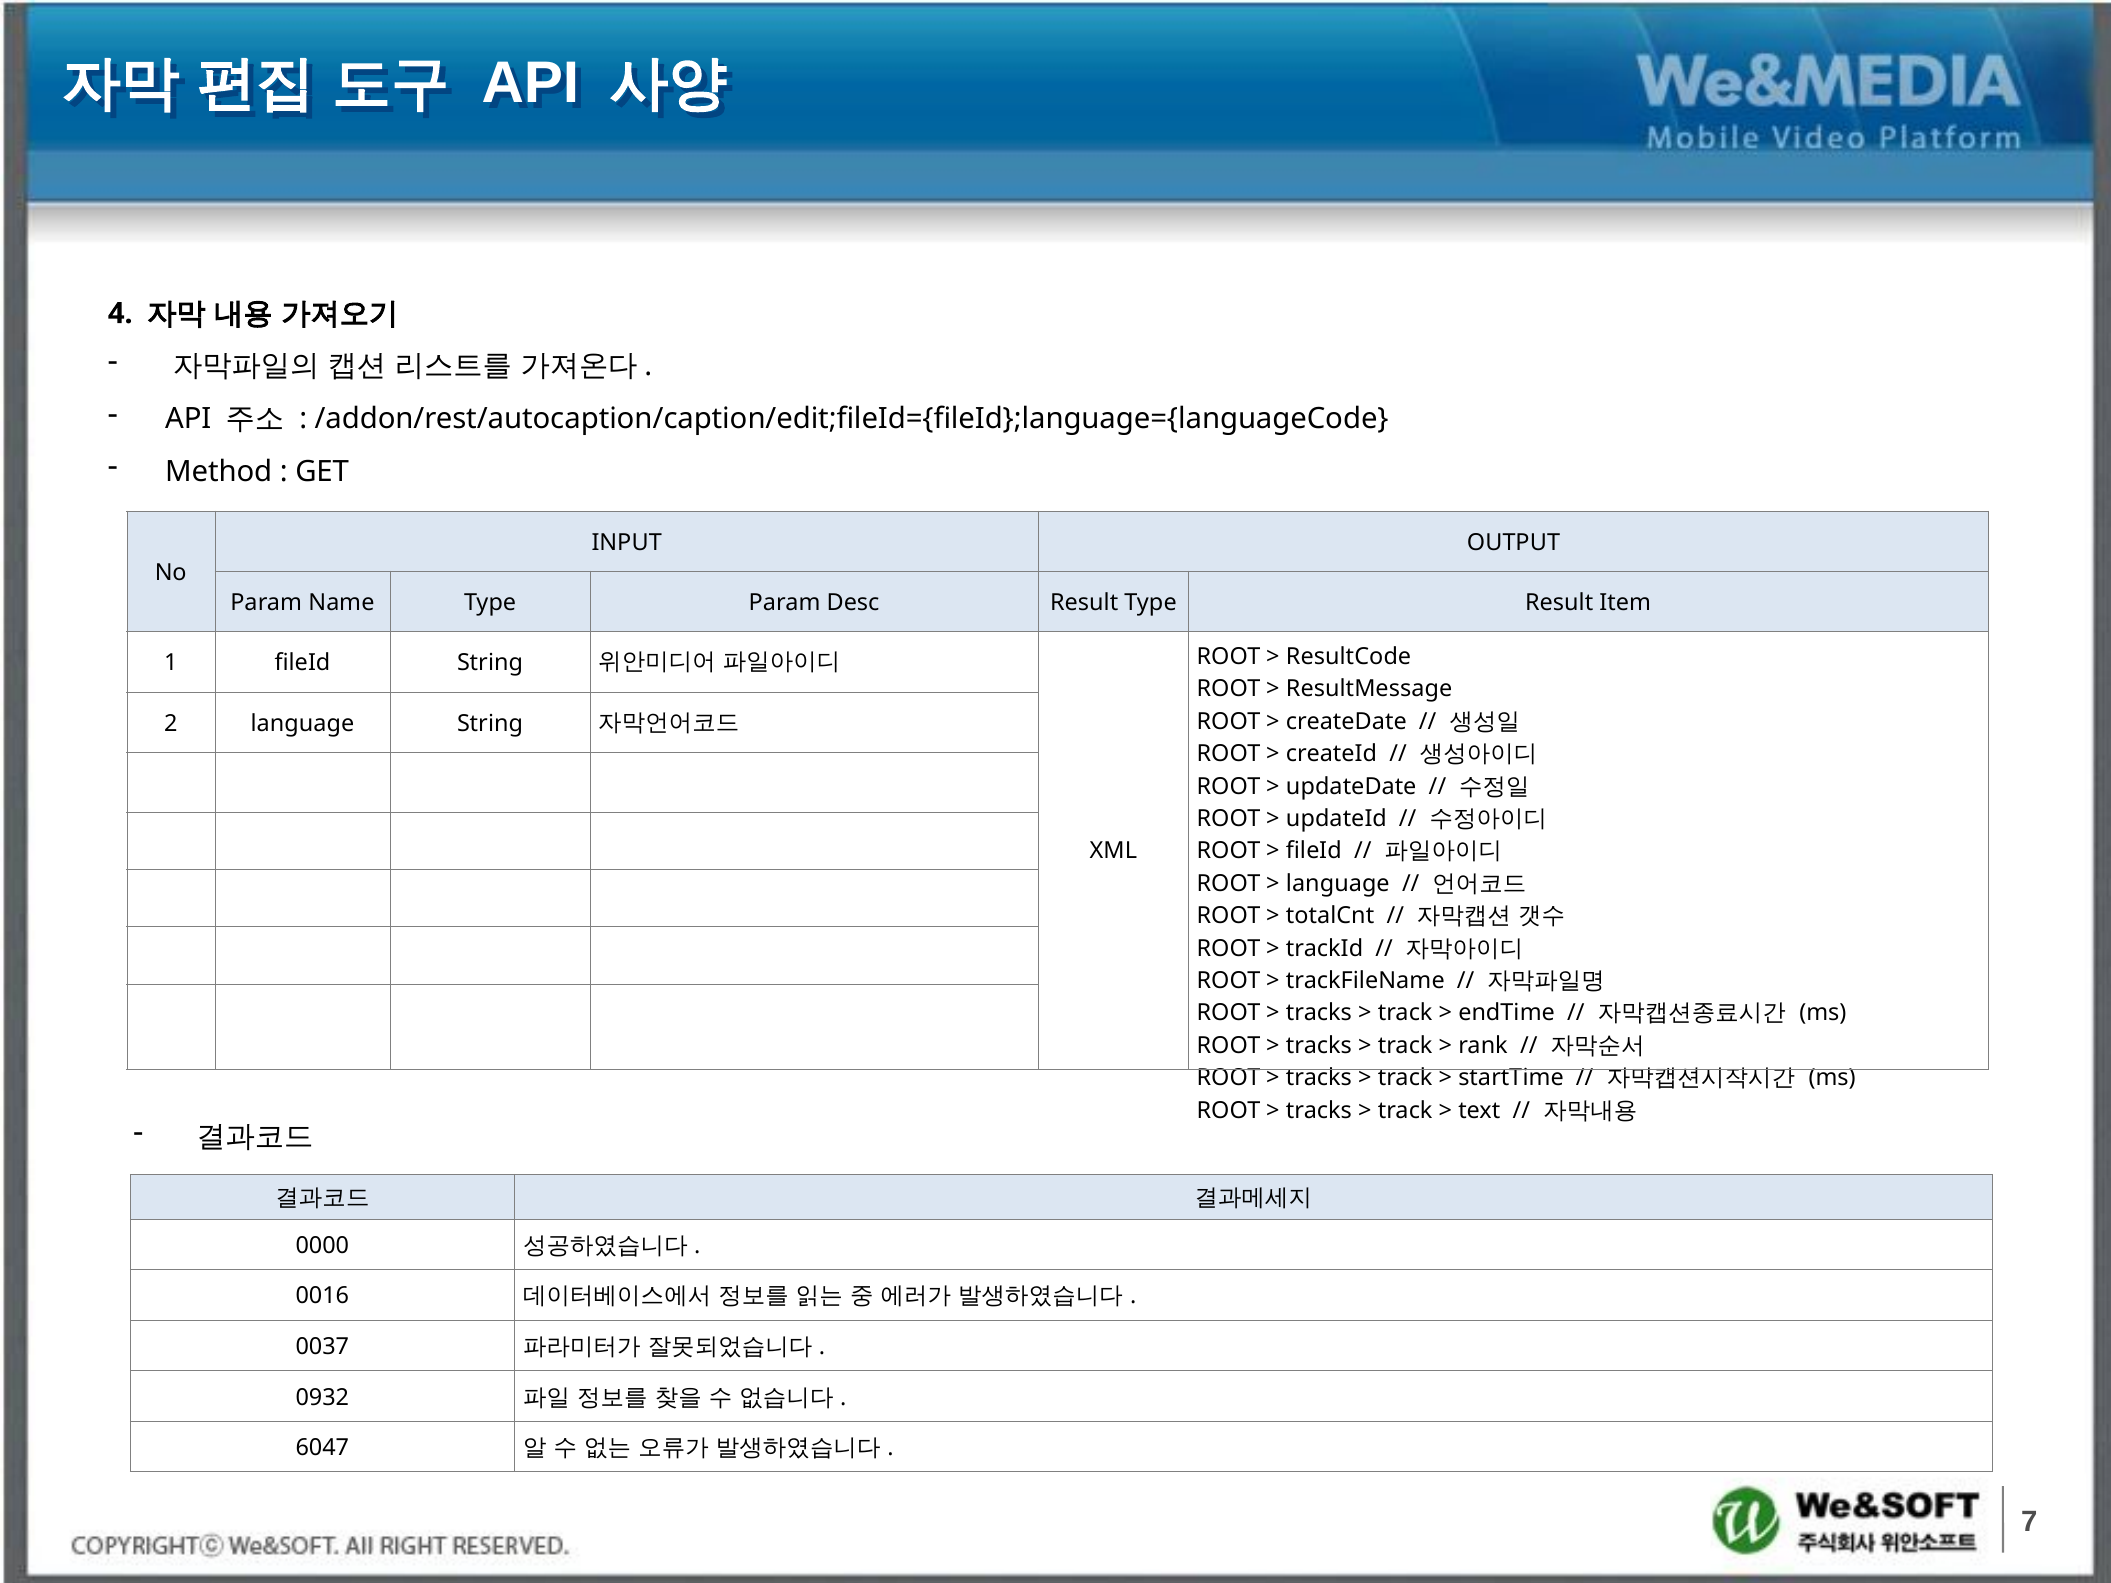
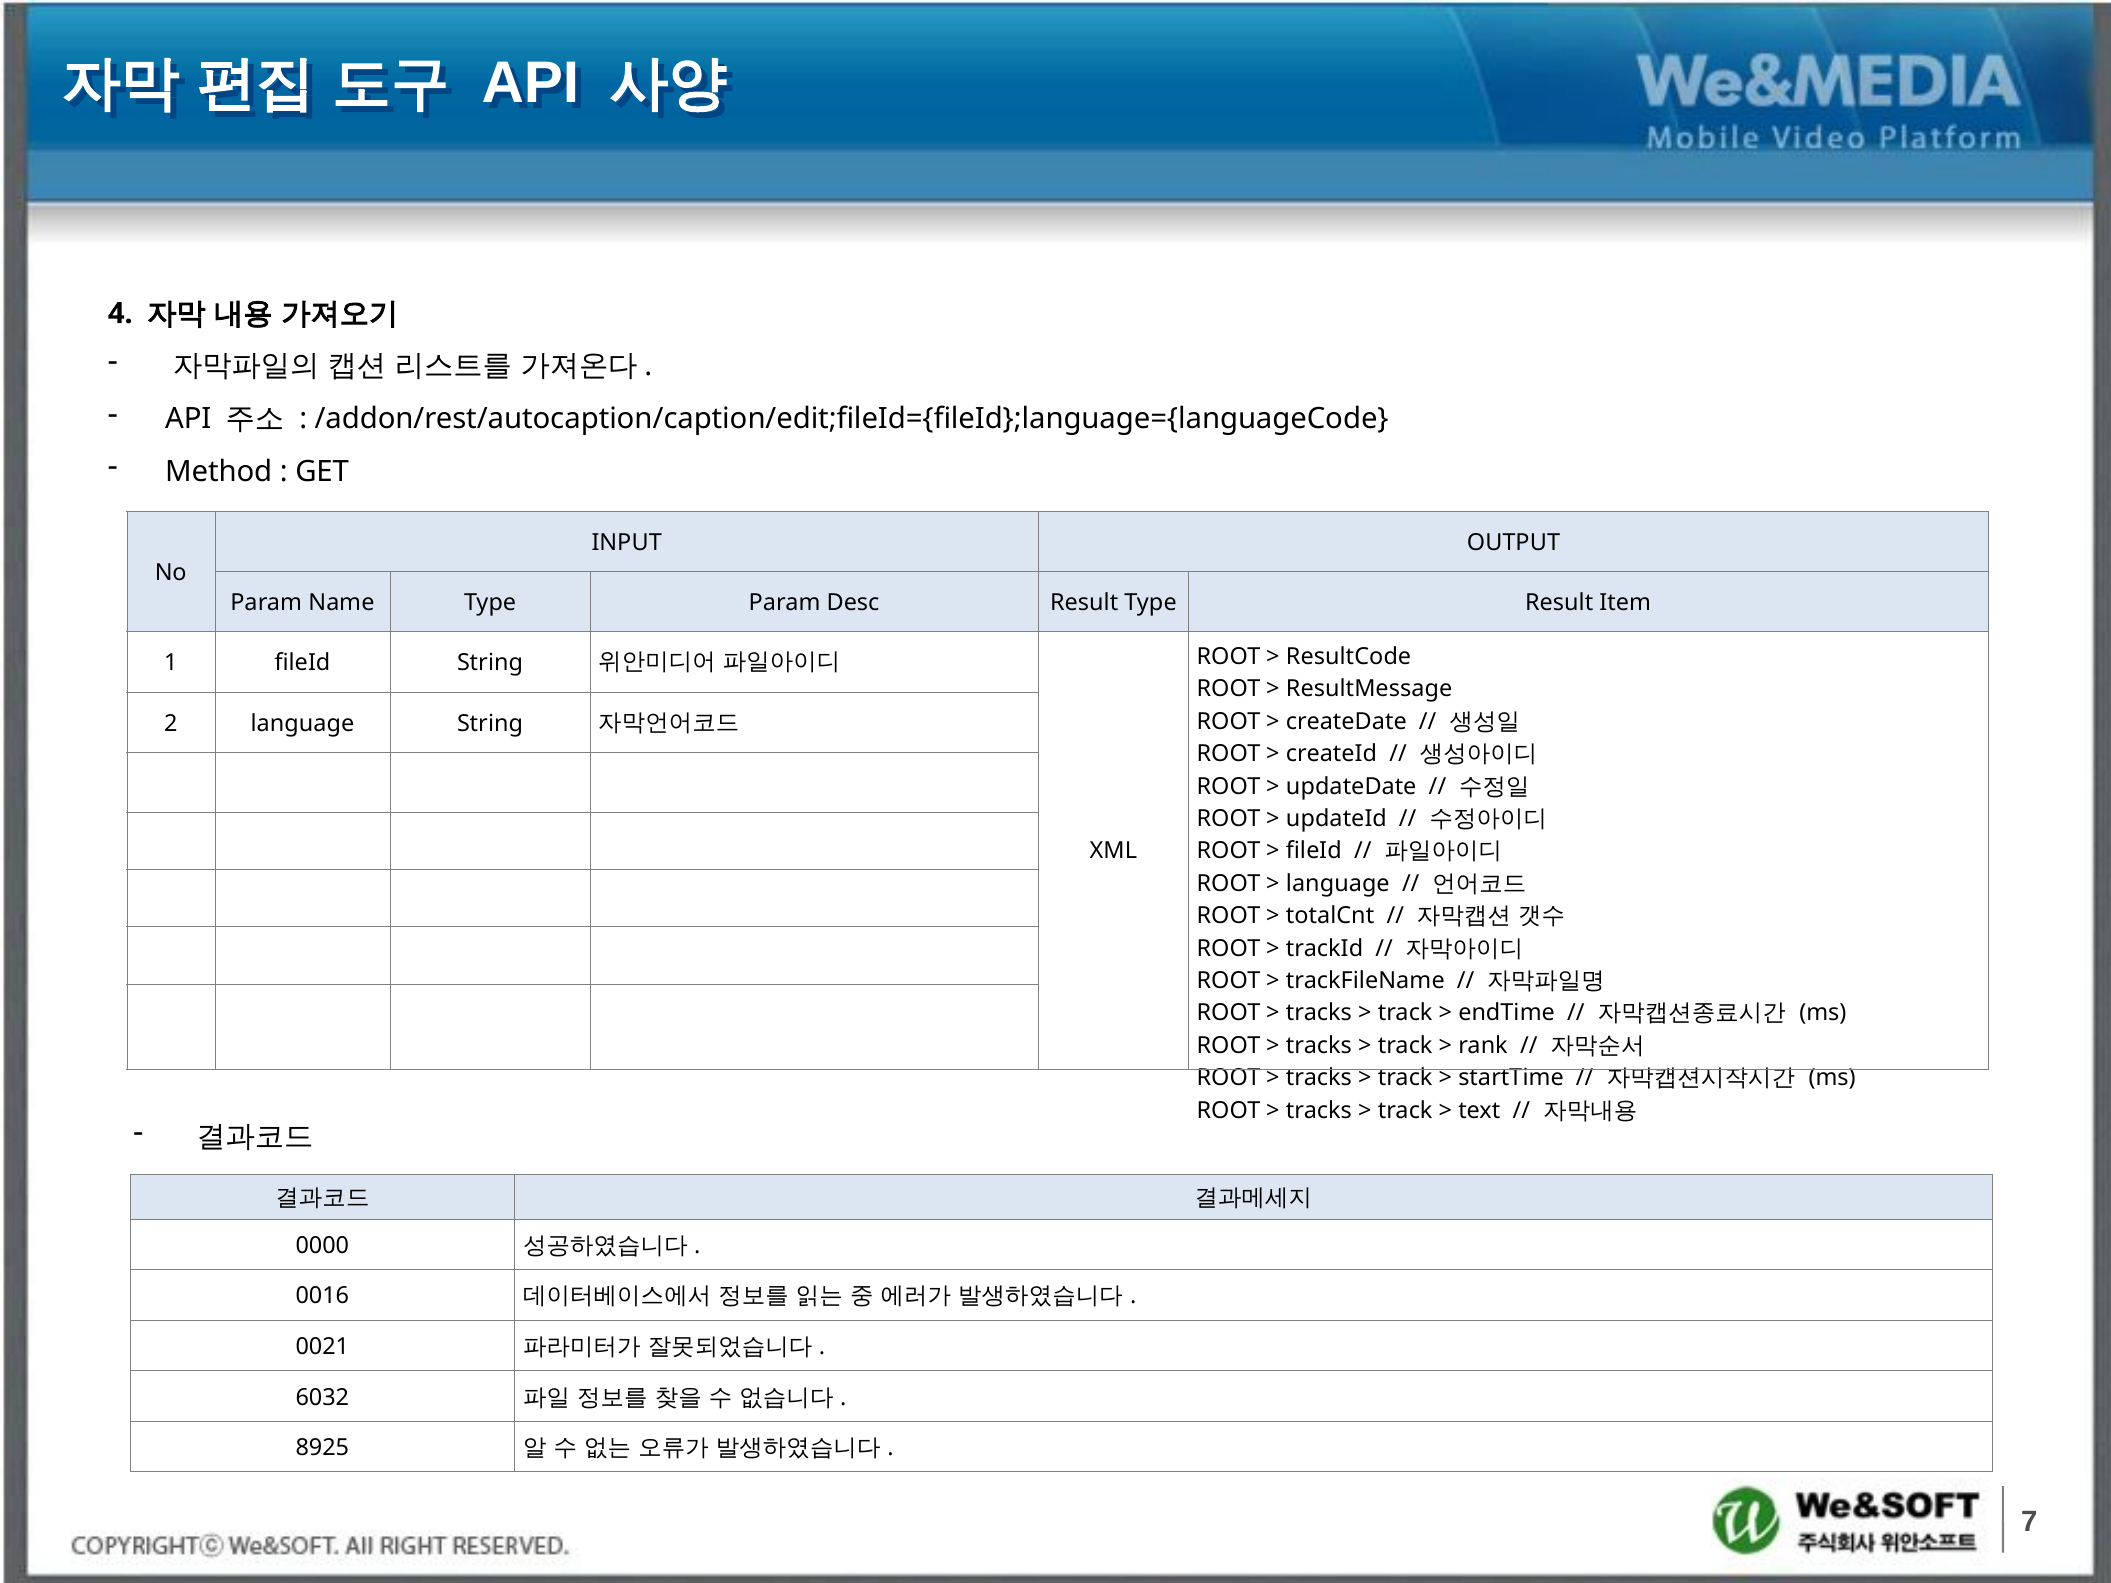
0037: 0037 -> 0021
0932: 0932 -> 6032
6047: 6047 -> 8925
